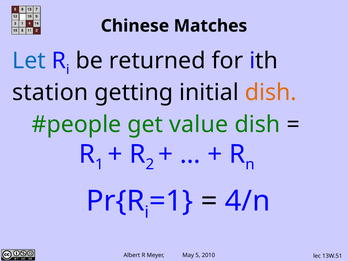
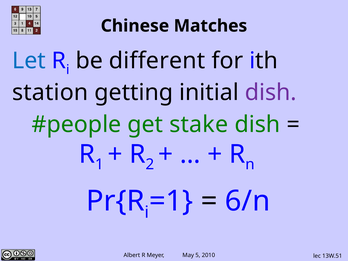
returned: returned -> different
dish at (271, 92) colour: orange -> purple
value: value -> stake
4/n: 4/n -> 6/n
